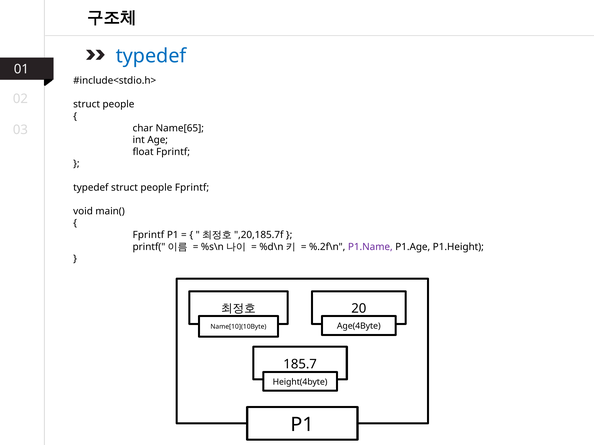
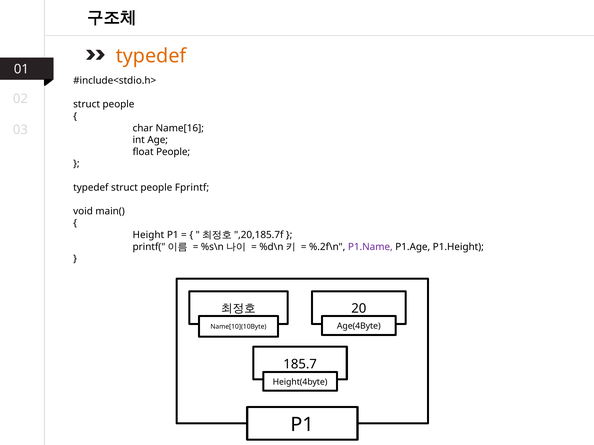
typedef at (151, 56) colour: blue -> orange
Name[65: Name[65 -> Name[16
float Fprintf: Fprintf -> People
Fprintf at (148, 235): Fprintf -> Height
